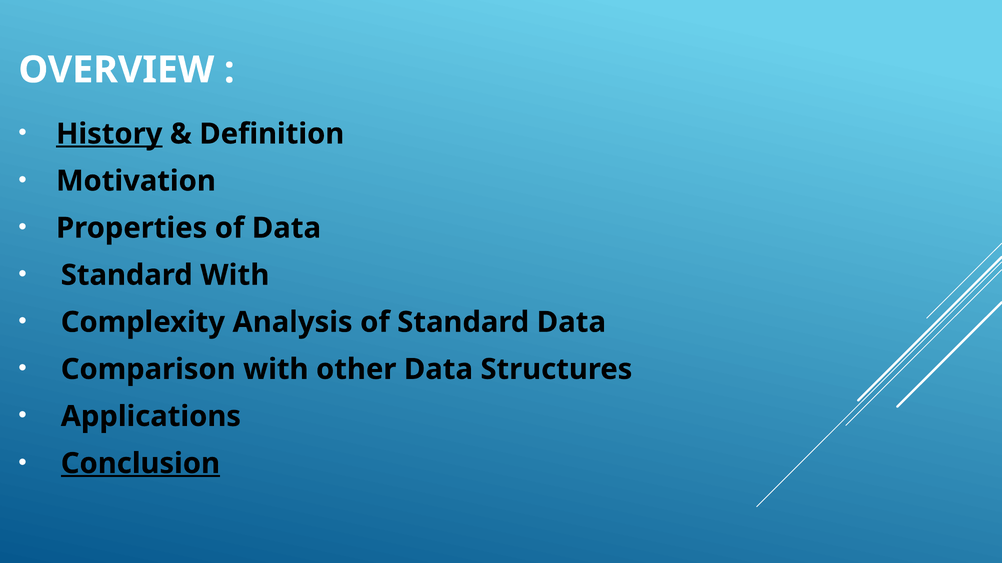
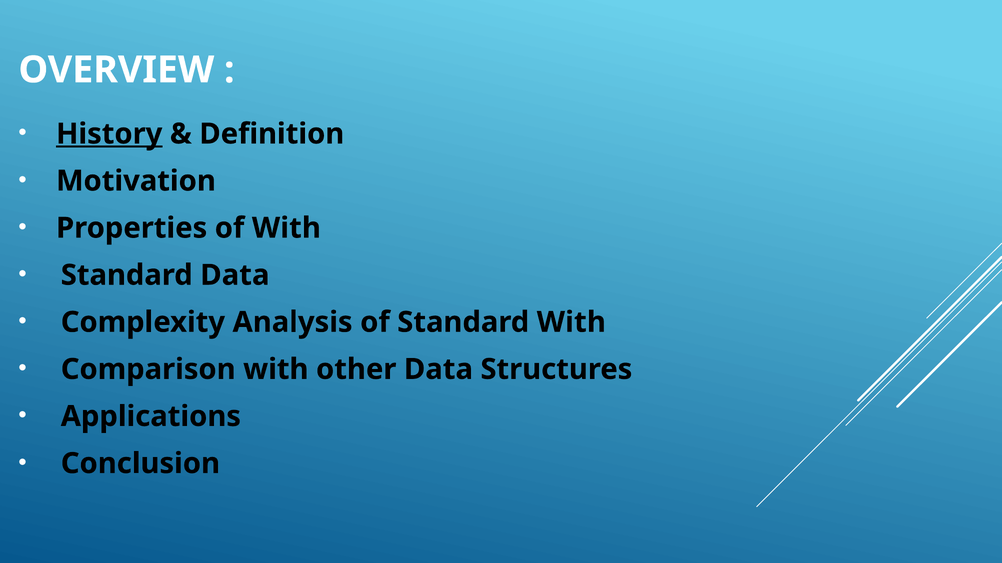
of Data: Data -> With
Standard With: With -> Data
Standard Data: Data -> With
Conclusion underline: present -> none
